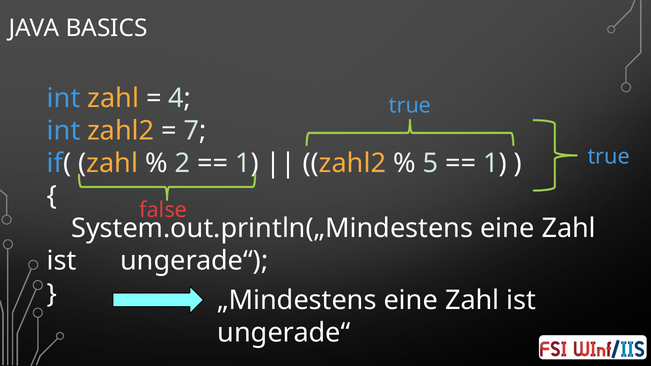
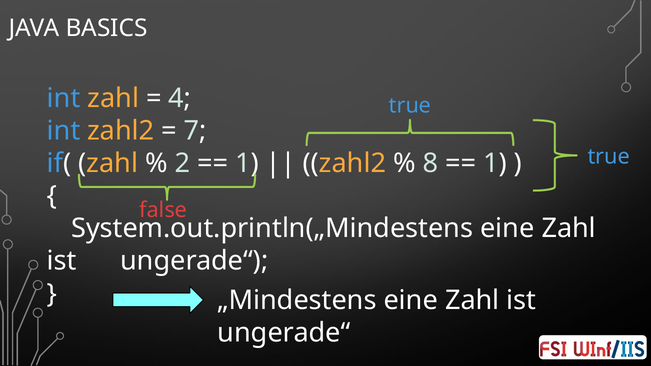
5: 5 -> 8
